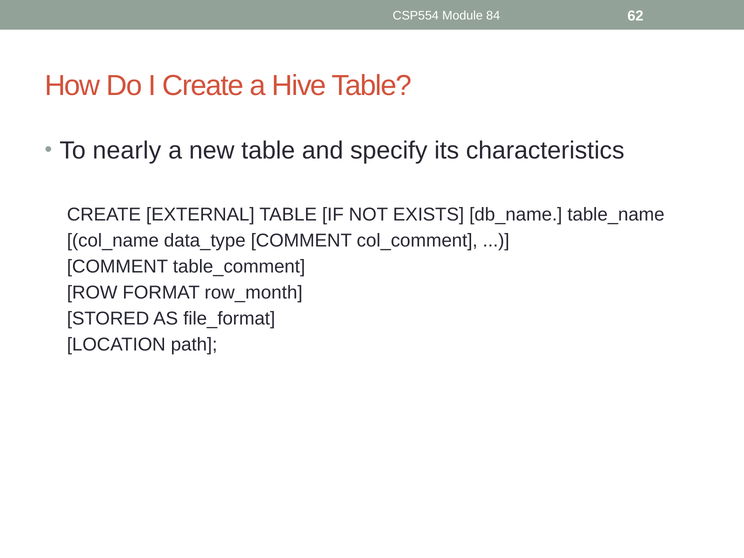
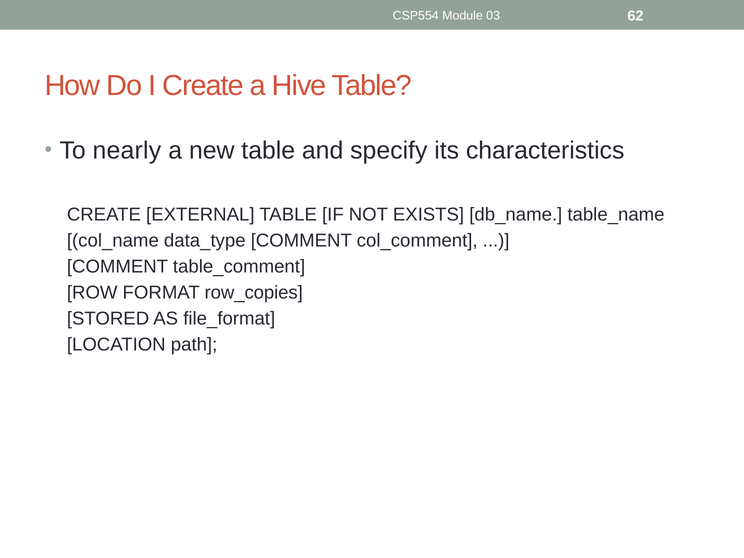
84: 84 -> 03
row_month: row_month -> row_copies
